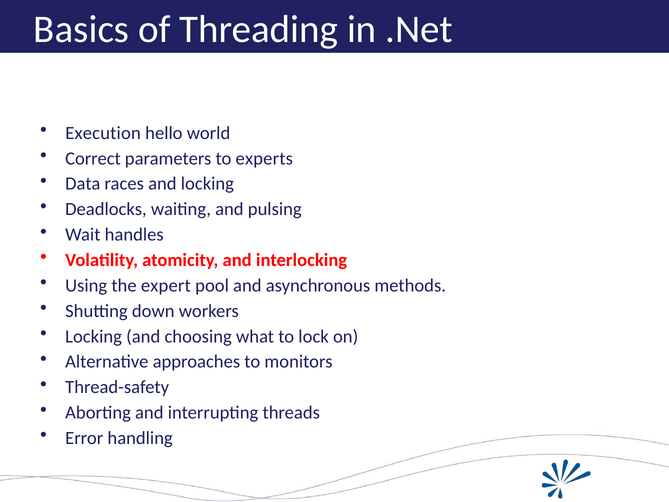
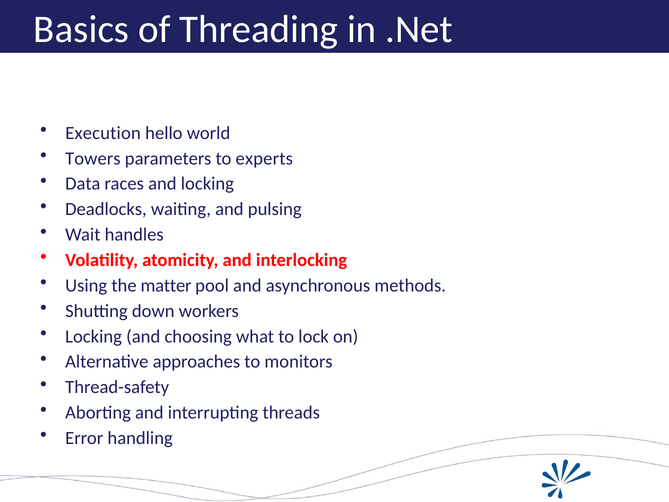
Correct: Correct -> Towers
expert: expert -> matter
